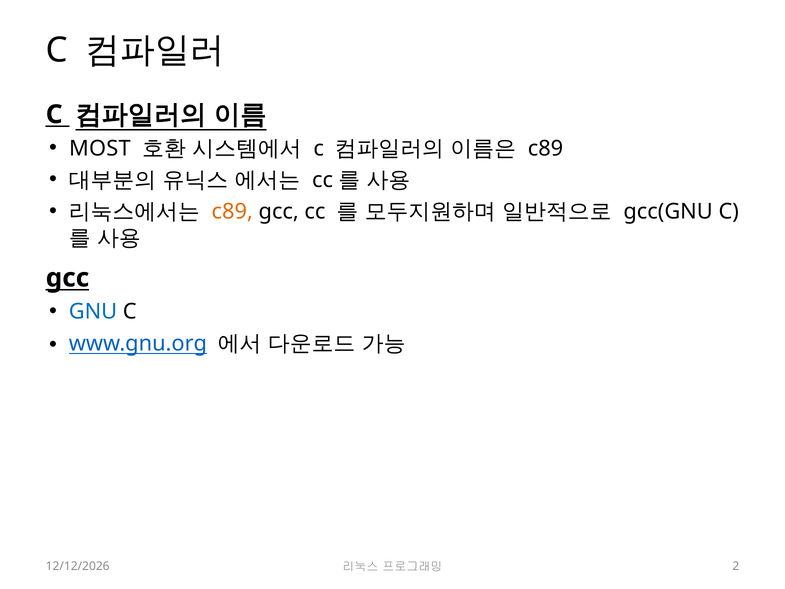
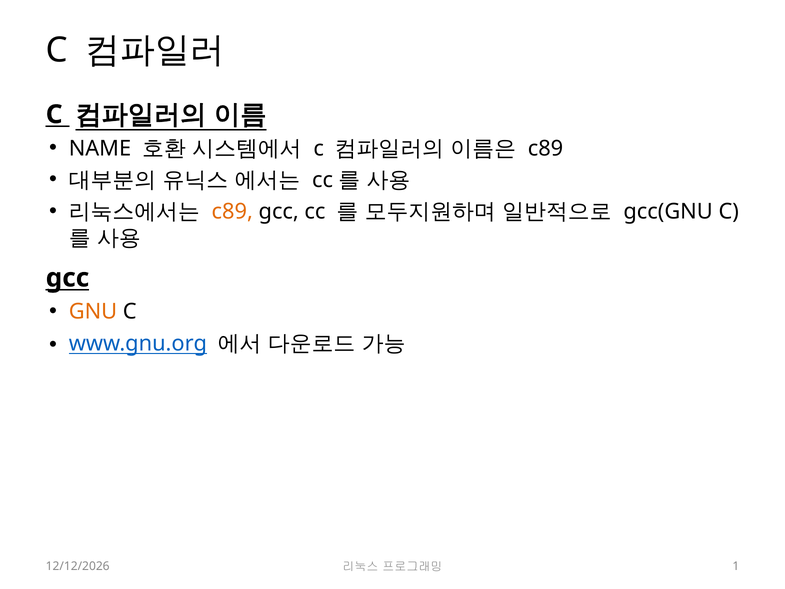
MOST: MOST -> NAME
GNU colour: blue -> orange
2: 2 -> 1
